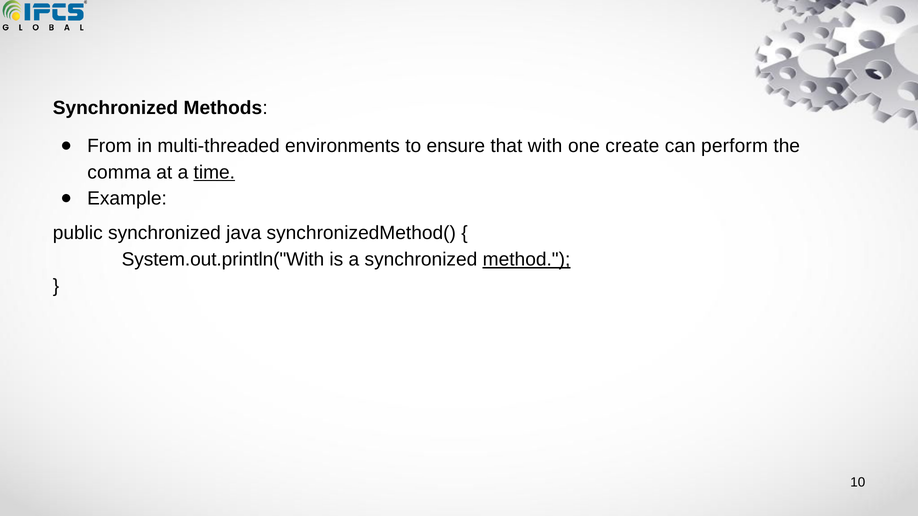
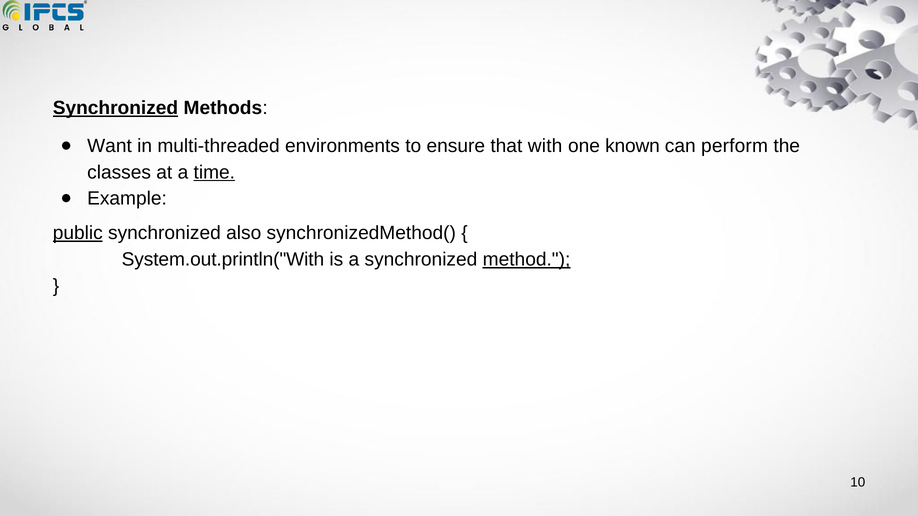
Synchronized at (115, 108) underline: none -> present
From: From -> Want
create: create -> known
comma: comma -> classes
public underline: none -> present
java: java -> also
